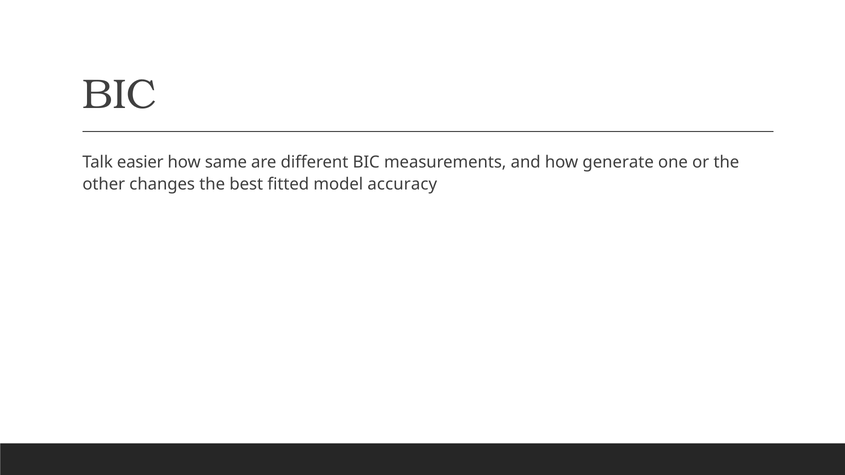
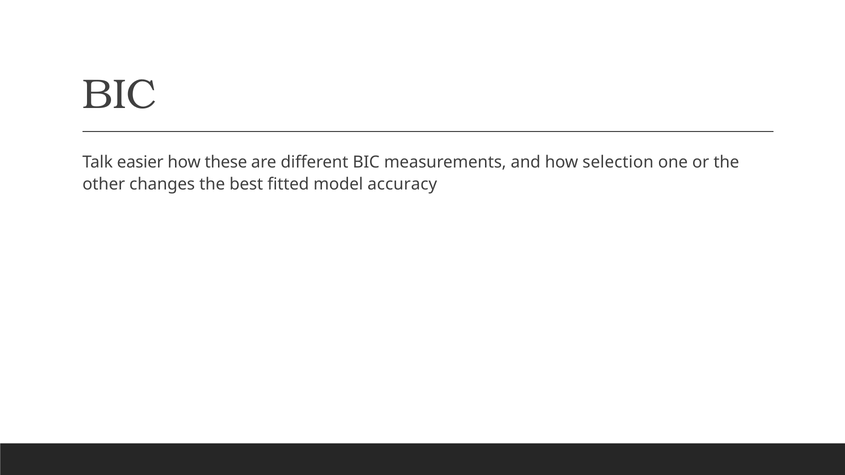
same: same -> these
generate: generate -> selection
